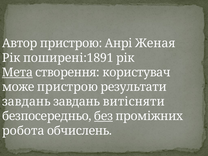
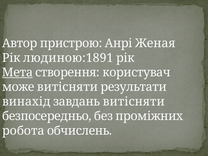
поширені:1891: поширені:1891 -> людиною:1891
може пристрою: пристрою -> витісняти
завдань at (26, 102): завдань -> винахід
без underline: present -> none
